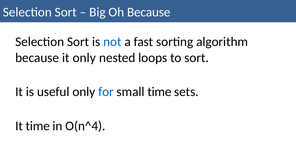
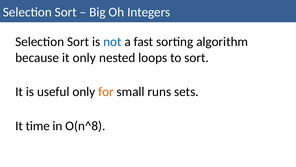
Oh Because: Because -> Integers
for colour: blue -> orange
small time: time -> runs
O(n^4: O(n^4 -> O(n^8
